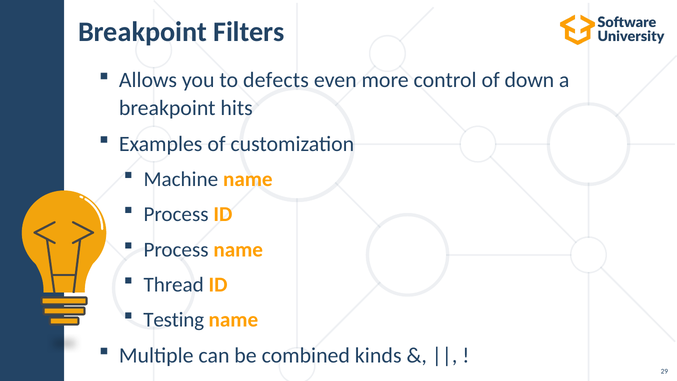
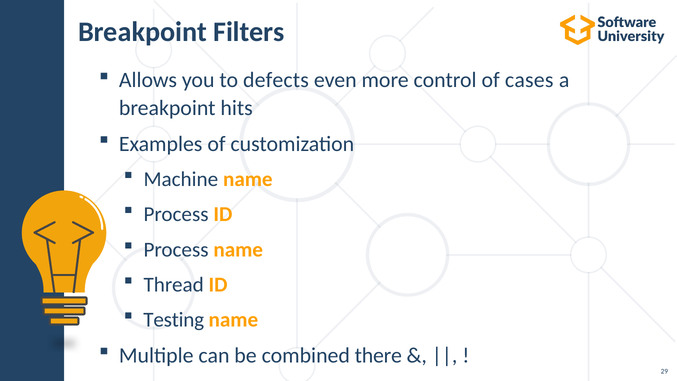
down: down -> cases
kinds: kinds -> there
